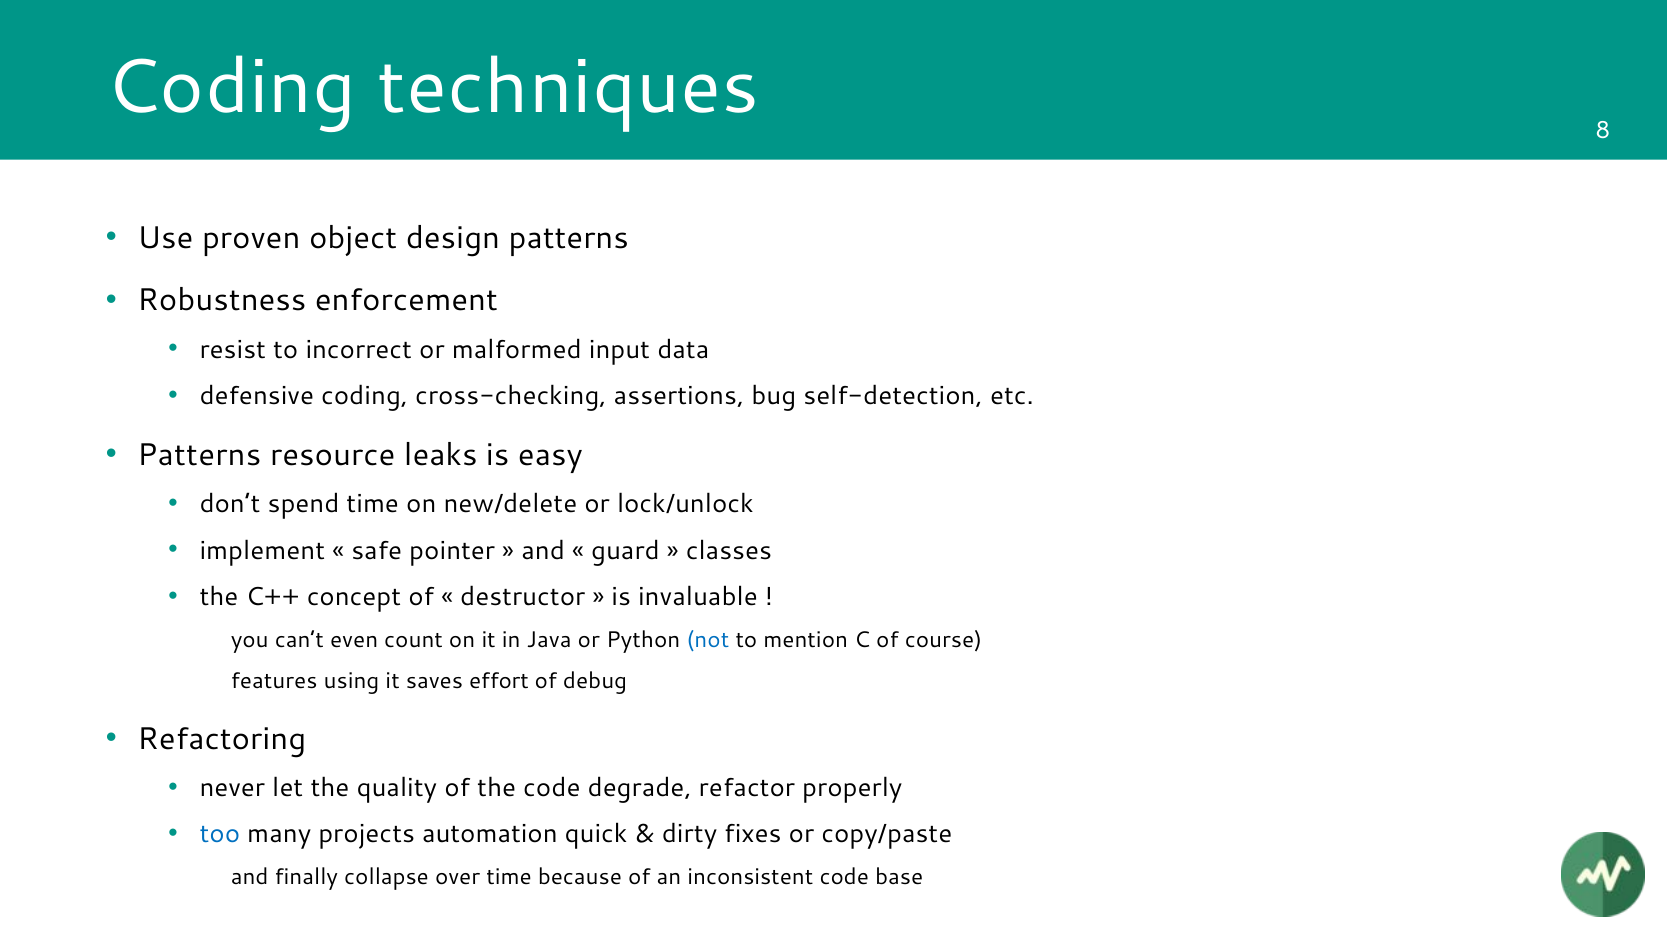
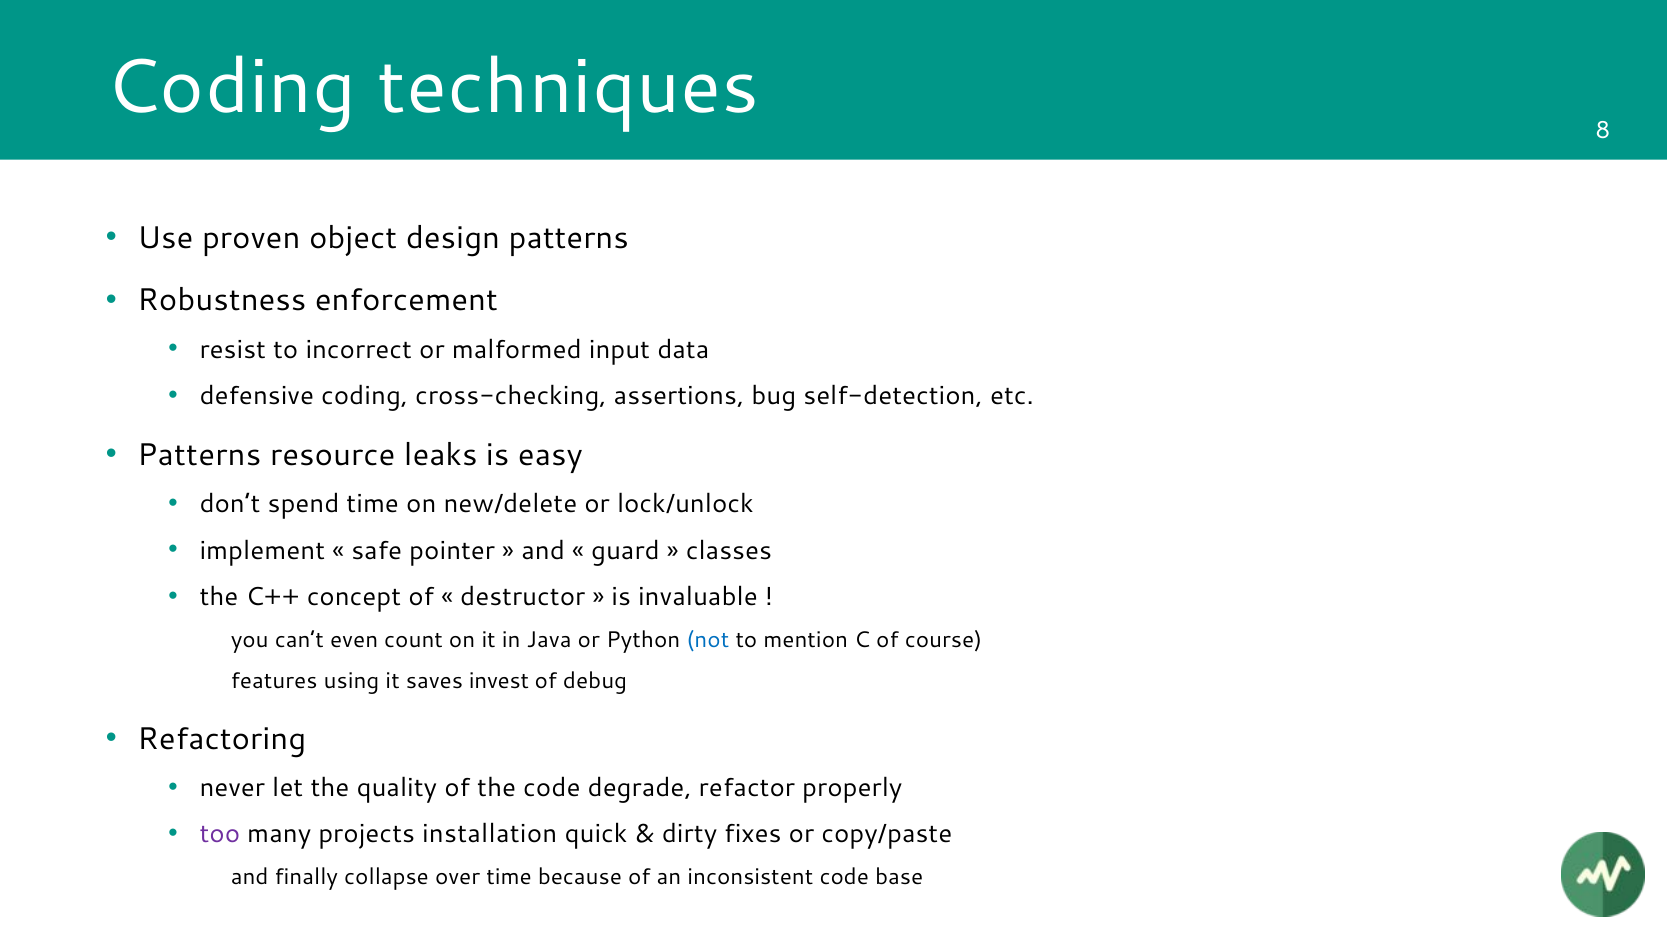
effort: effort -> invest
too colour: blue -> purple
automation: automation -> installation
